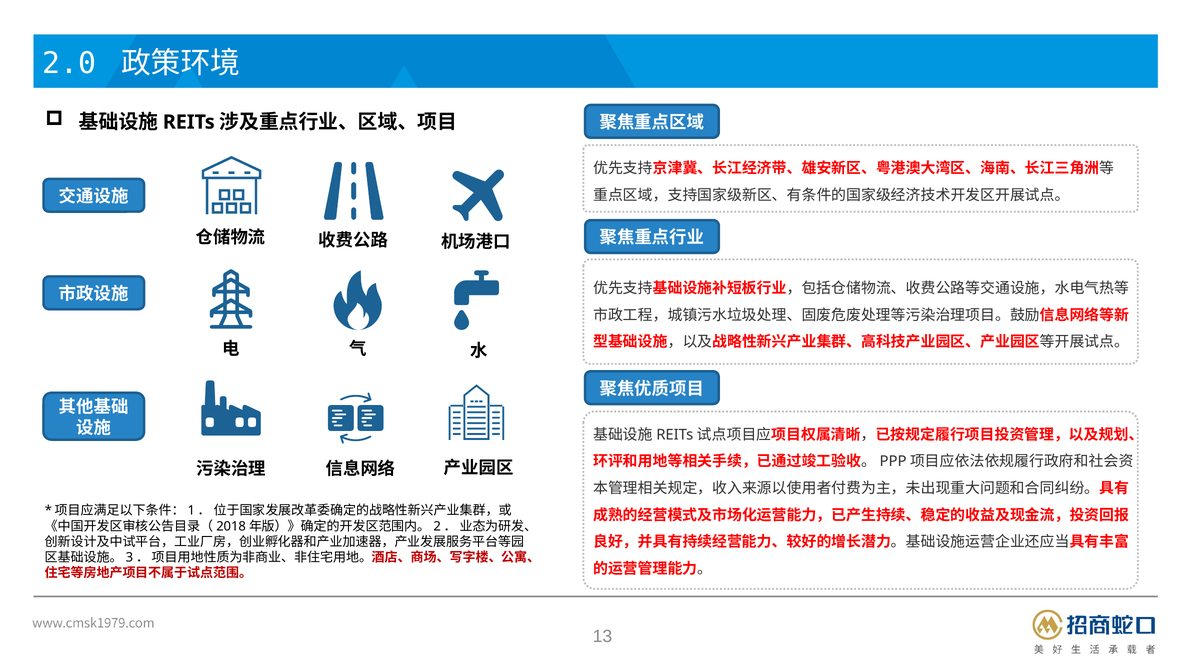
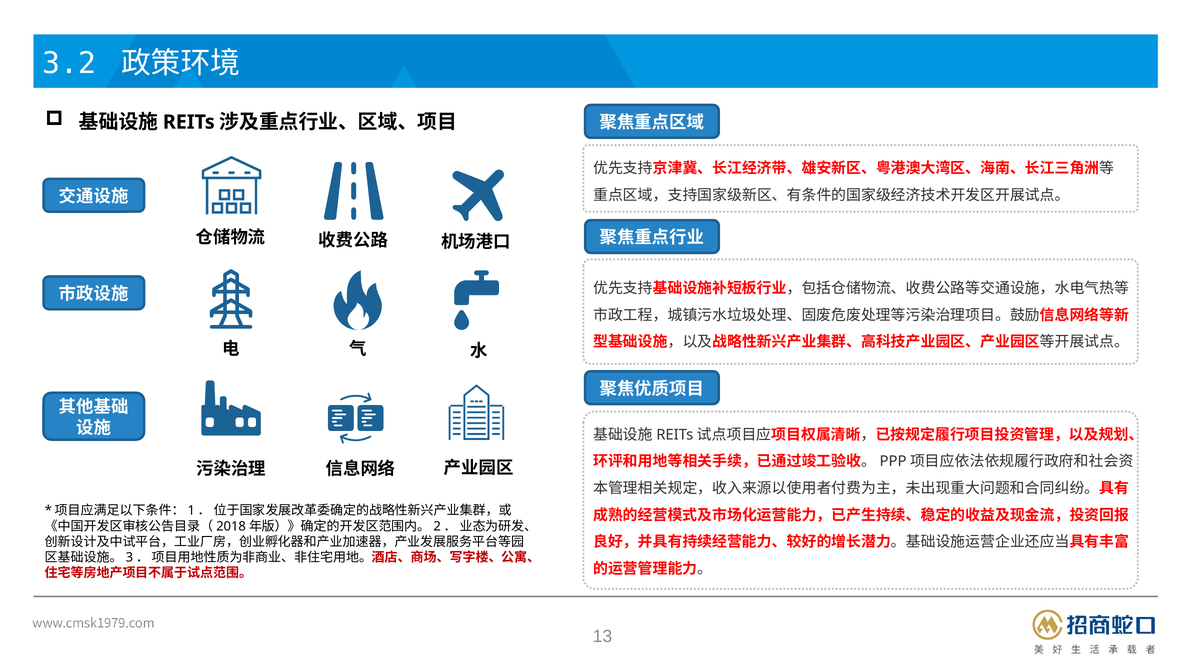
2.0: 2.0 -> 3.2
